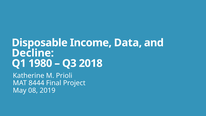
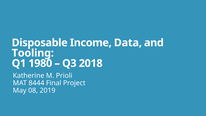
Decline: Decline -> Tooling
